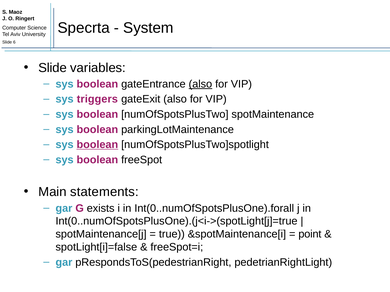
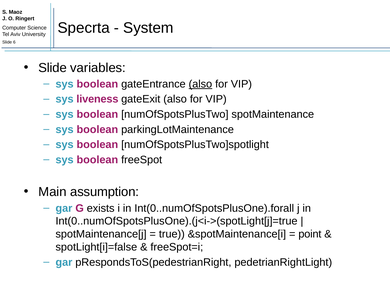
triggers: triggers -> liveness
boolean at (97, 145) underline: present -> none
statements: statements -> assumption
